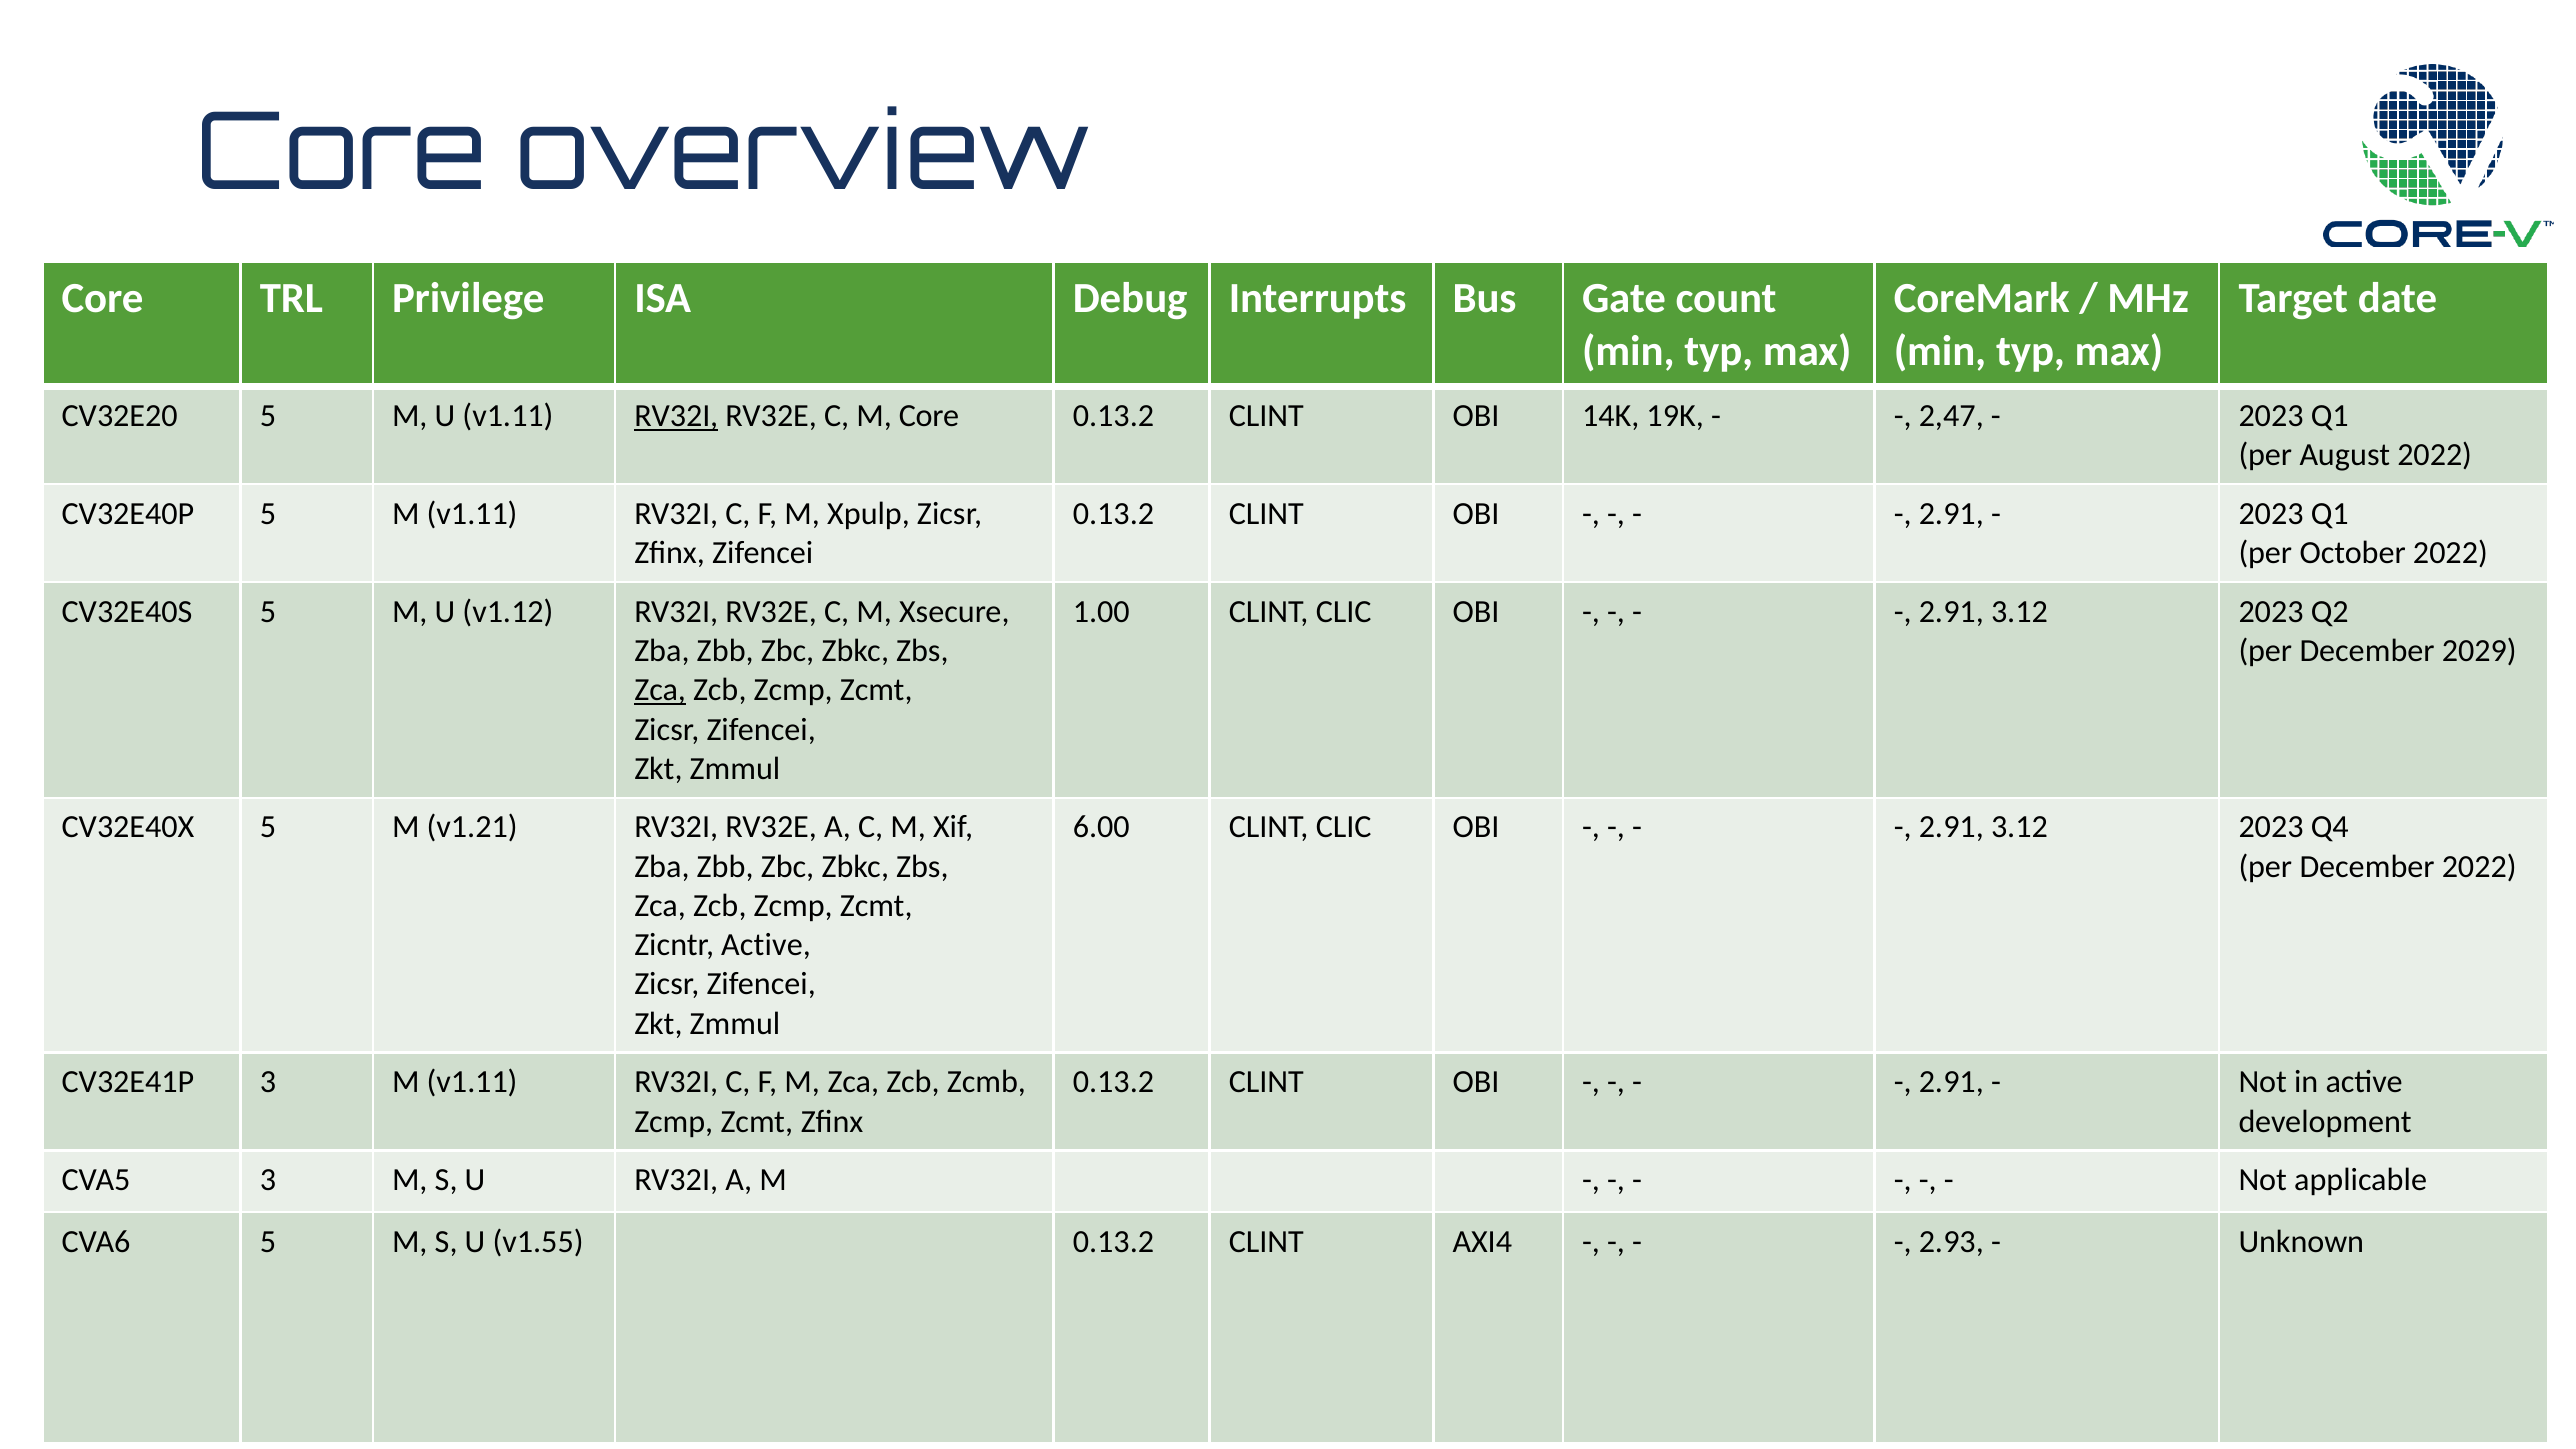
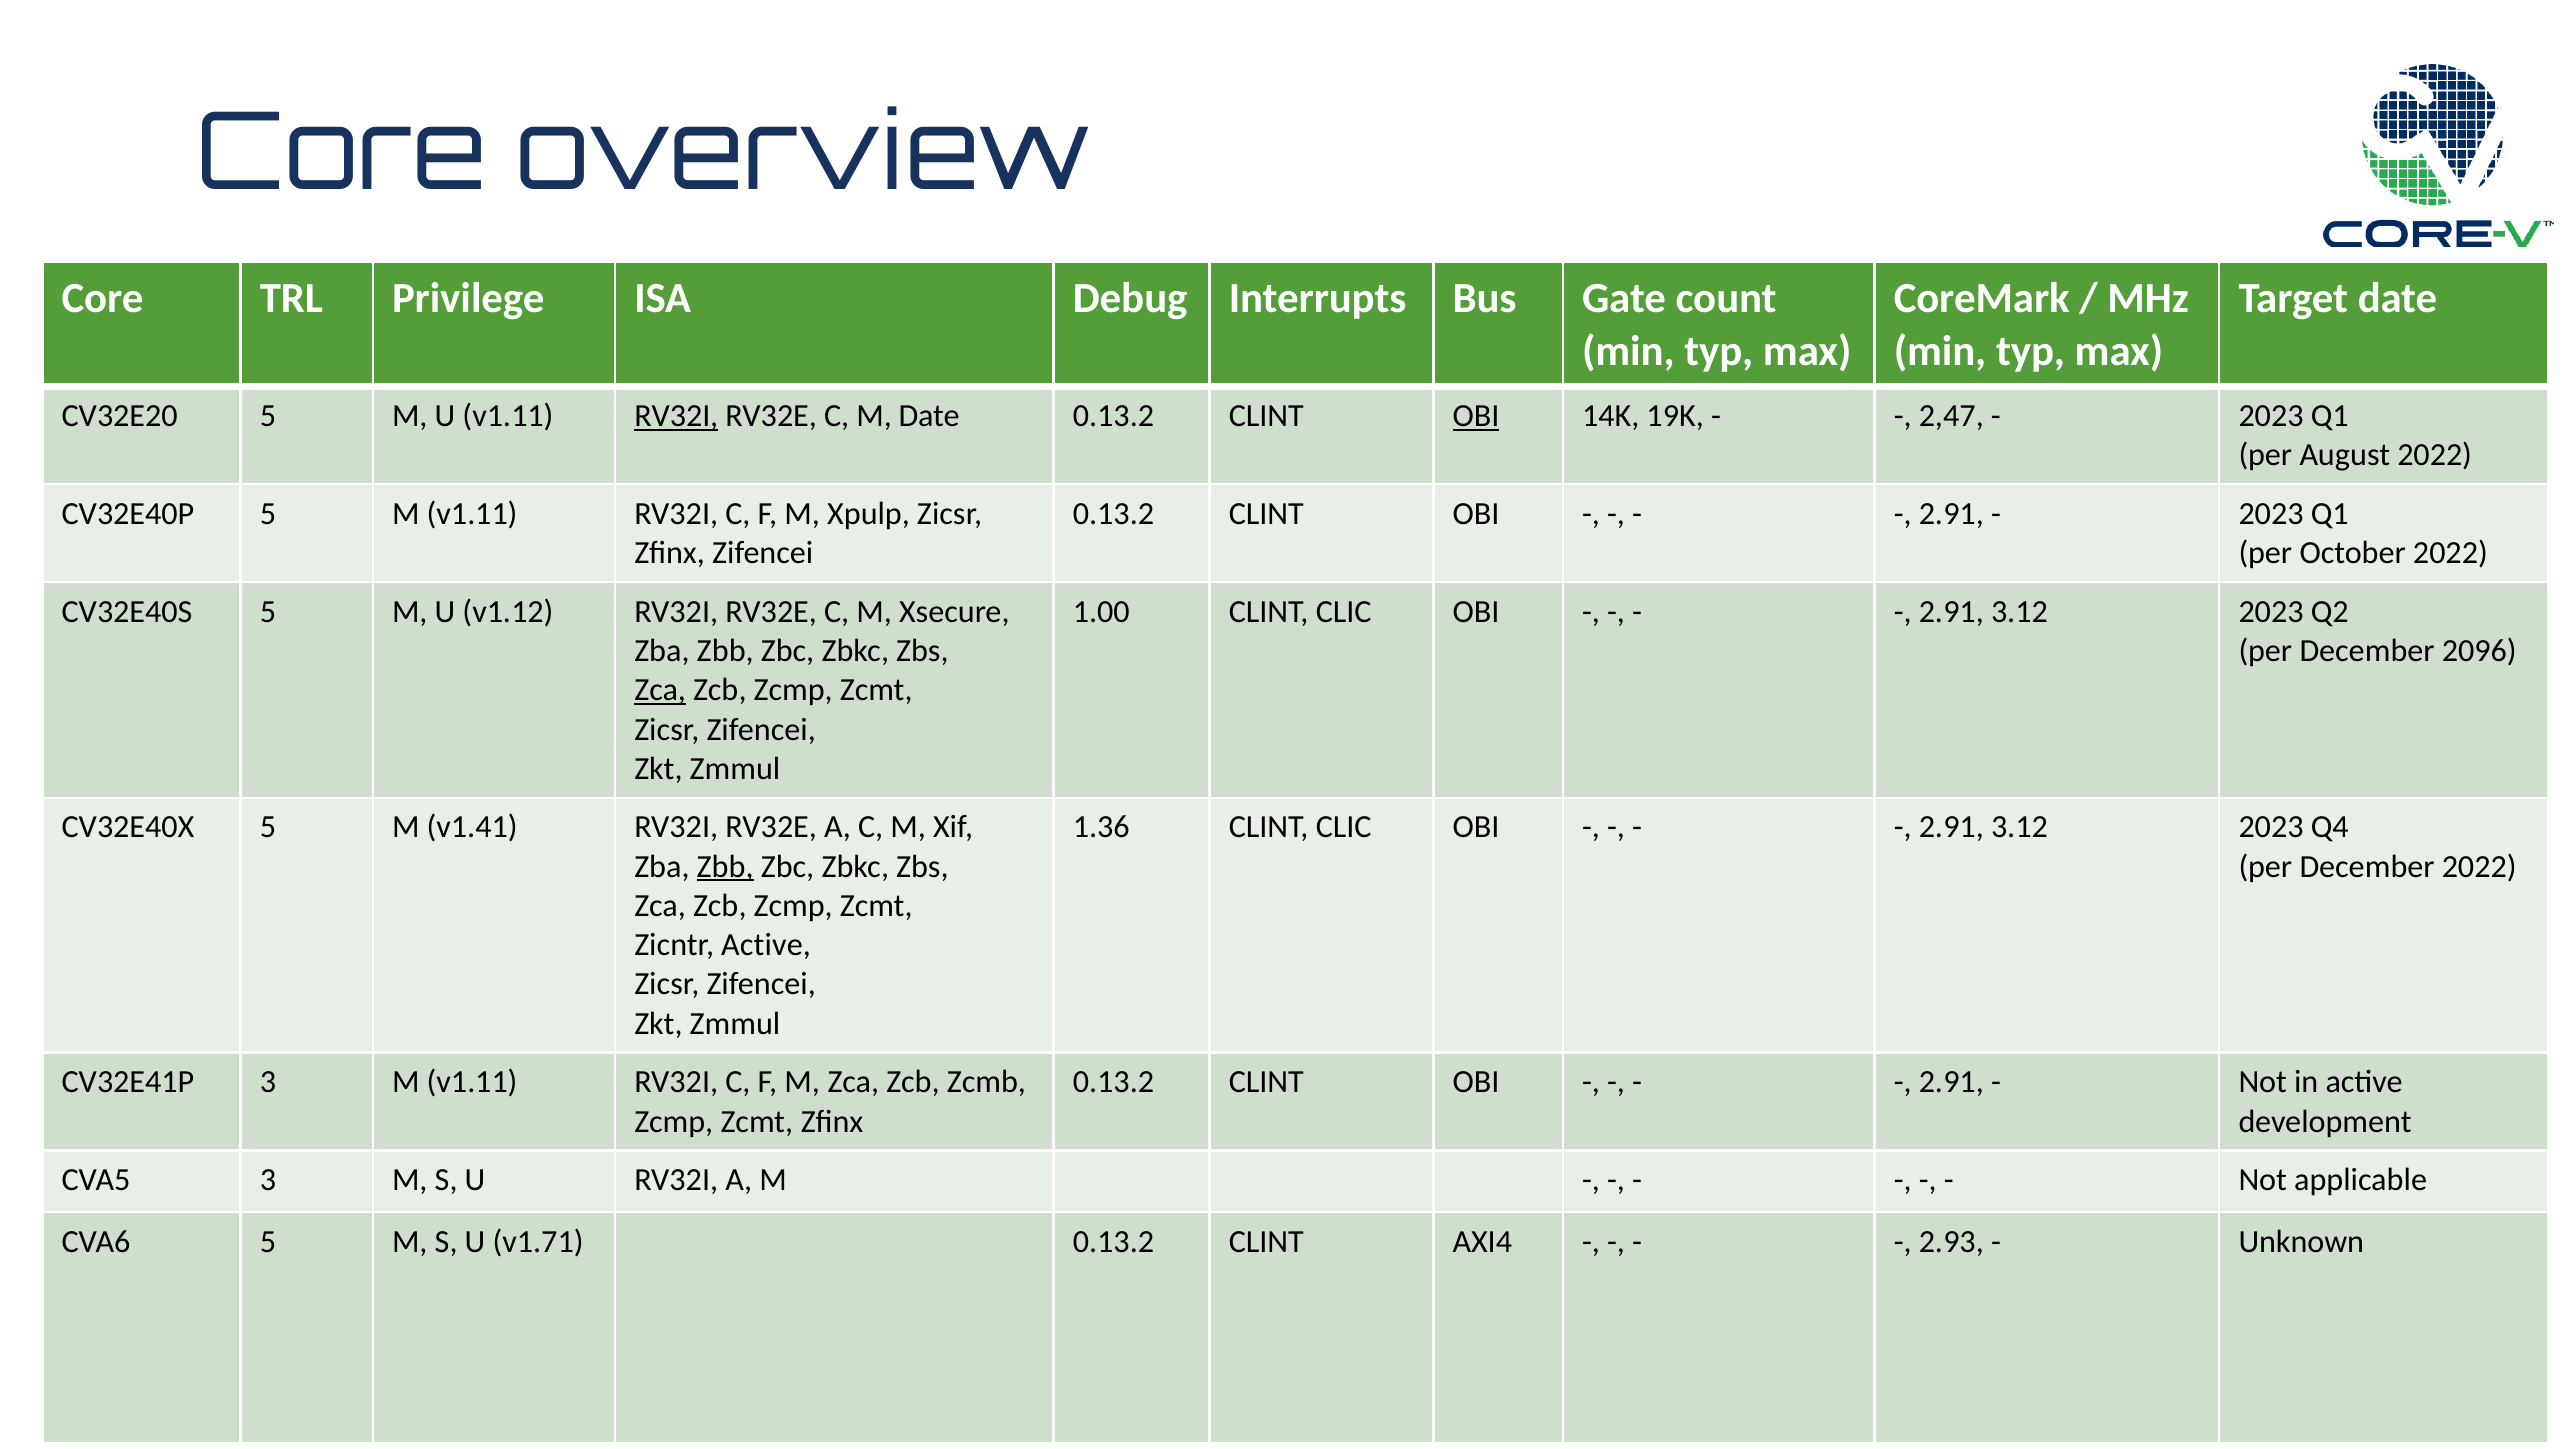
M Core: Core -> Date
OBI at (1476, 416) underline: none -> present
2029: 2029 -> 2096
v1.21: v1.21 -> v1.41
6.00: 6.00 -> 1.36
Zbb at (725, 867) underline: none -> present
v1.55: v1.55 -> v1.71
